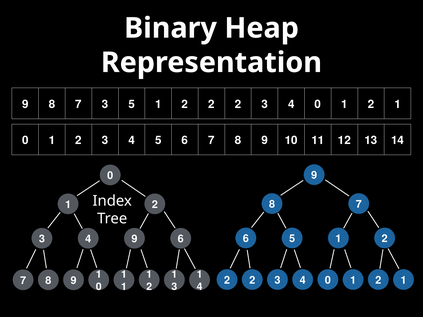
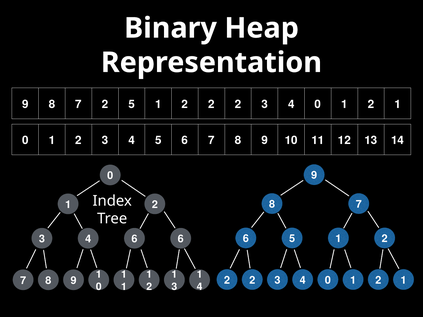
7 3: 3 -> 2
4 9: 9 -> 6
